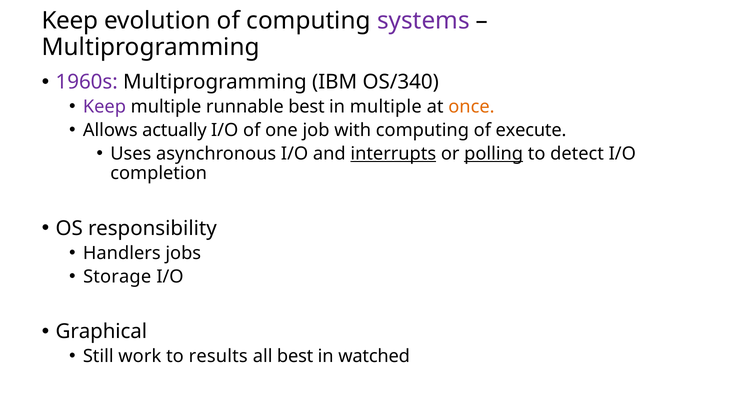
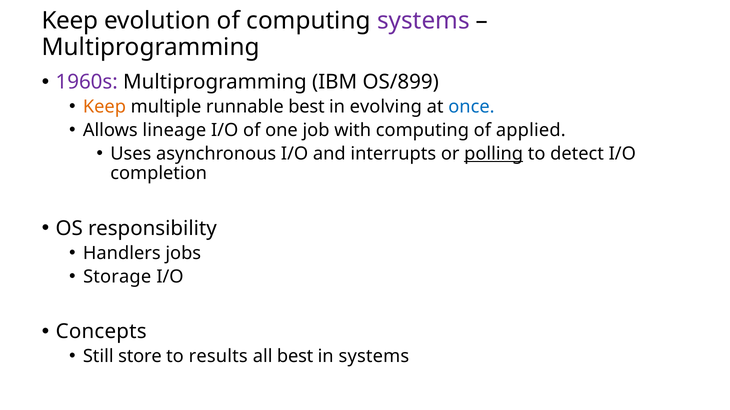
OS/340: OS/340 -> OS/899
Keep at (104, 107) colour: purple -> orange
in multiple: multiple -> evolving
once colour: orange -> blue
actually: actually -> lineage
execute: execute -> applied
interrupts underline: present -> none
Graphical: Graphical -> Concepts
work: work -> store
in watched: watched -> systems
